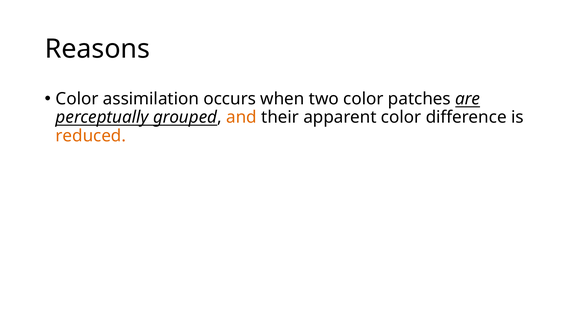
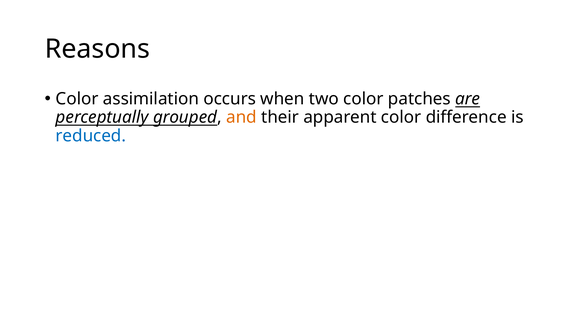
reduced colour: orange -> blue
